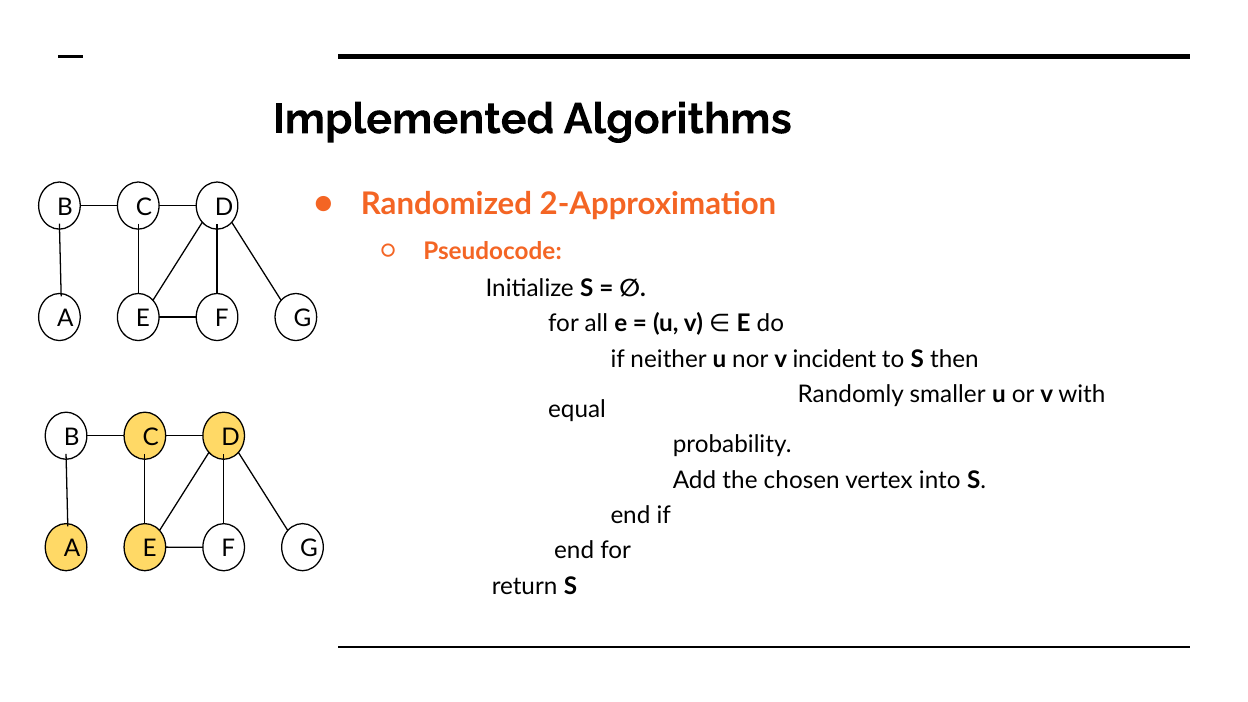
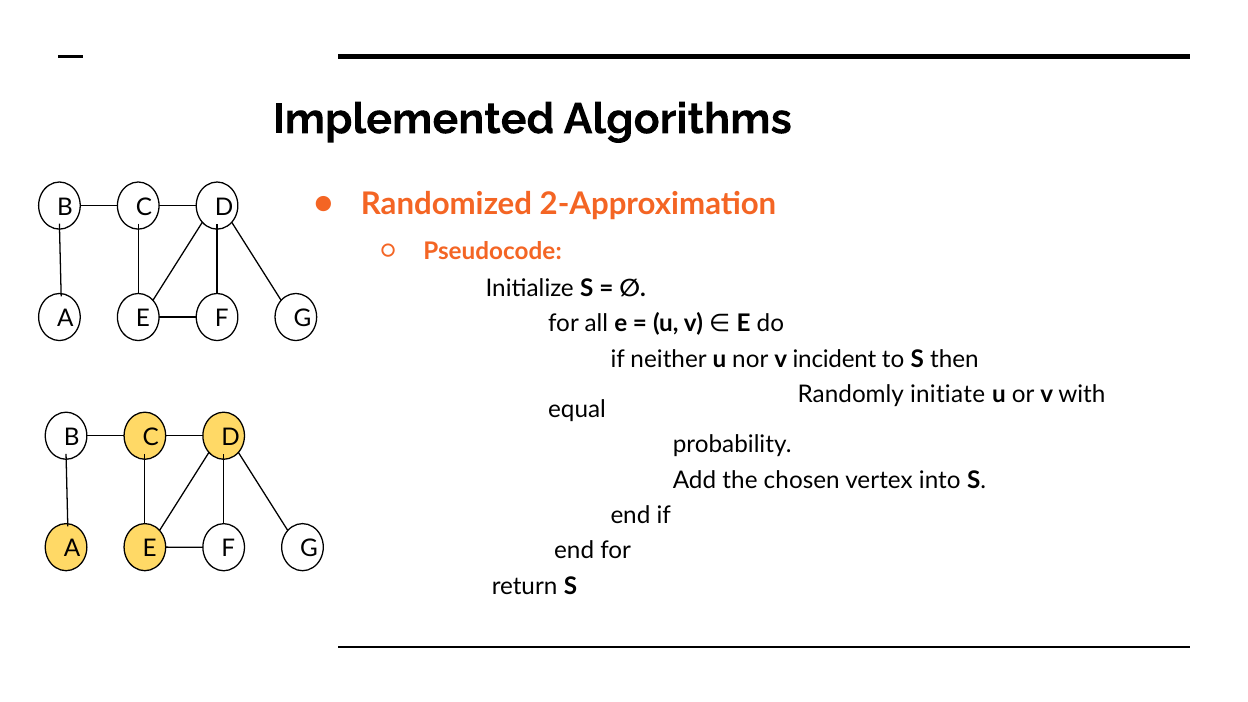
smaller: smaller -> initiate
